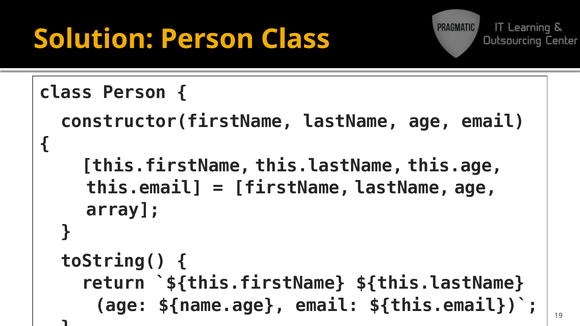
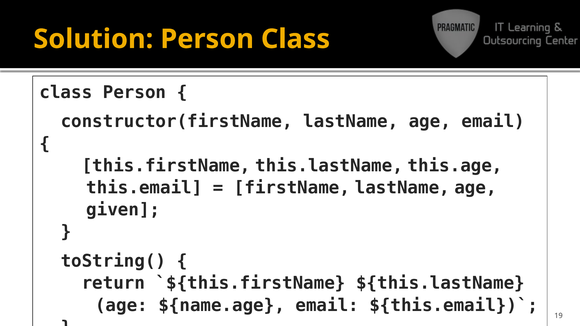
array: array -> given
